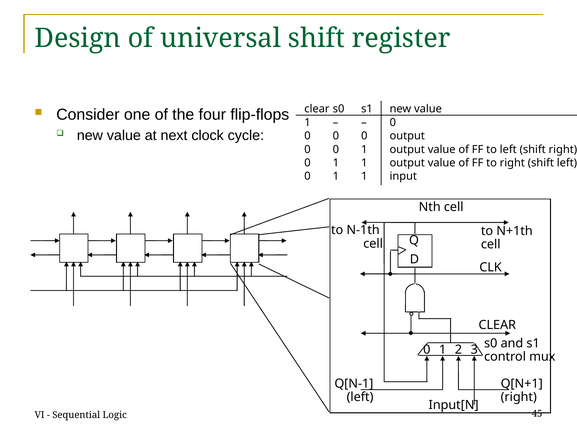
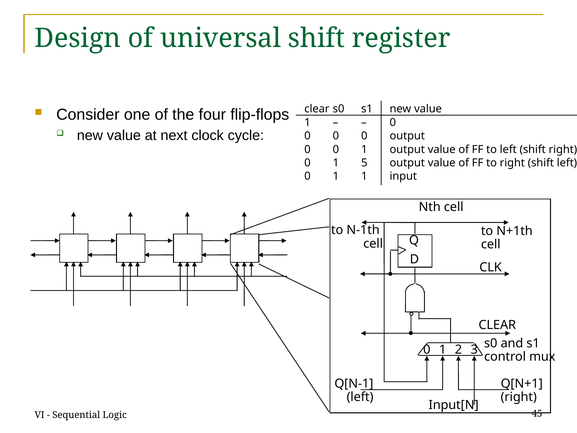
1 at (364, 163): 1 -> 5
